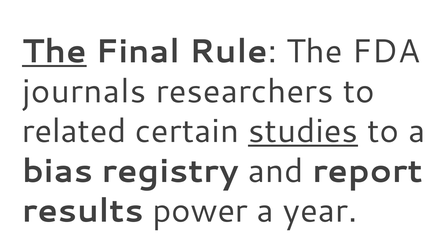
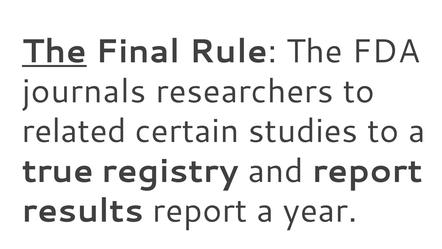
studies underline: present -> none
bias: bias -> true
results power: power -> report
